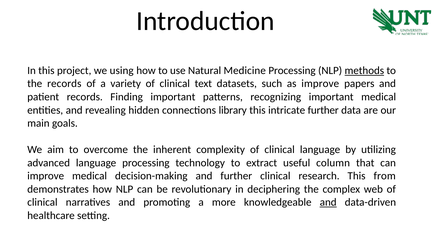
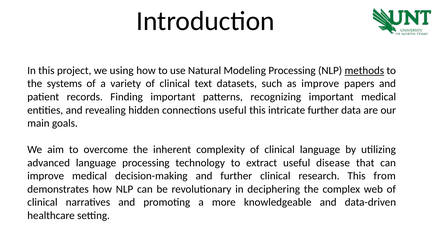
Medicine: Medicine -> Modeling
the records: records -> systems
connections library: library -> useful
column: column -> disease
and at (328, 202) underline: present -> none
